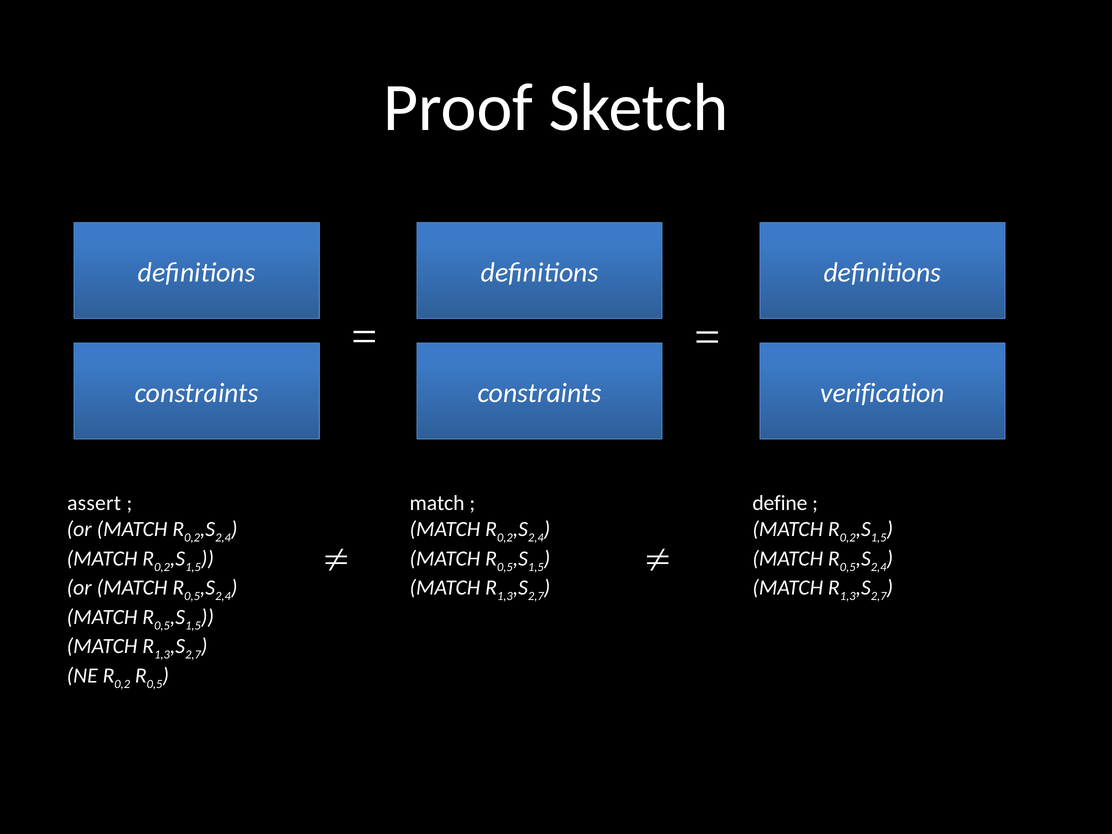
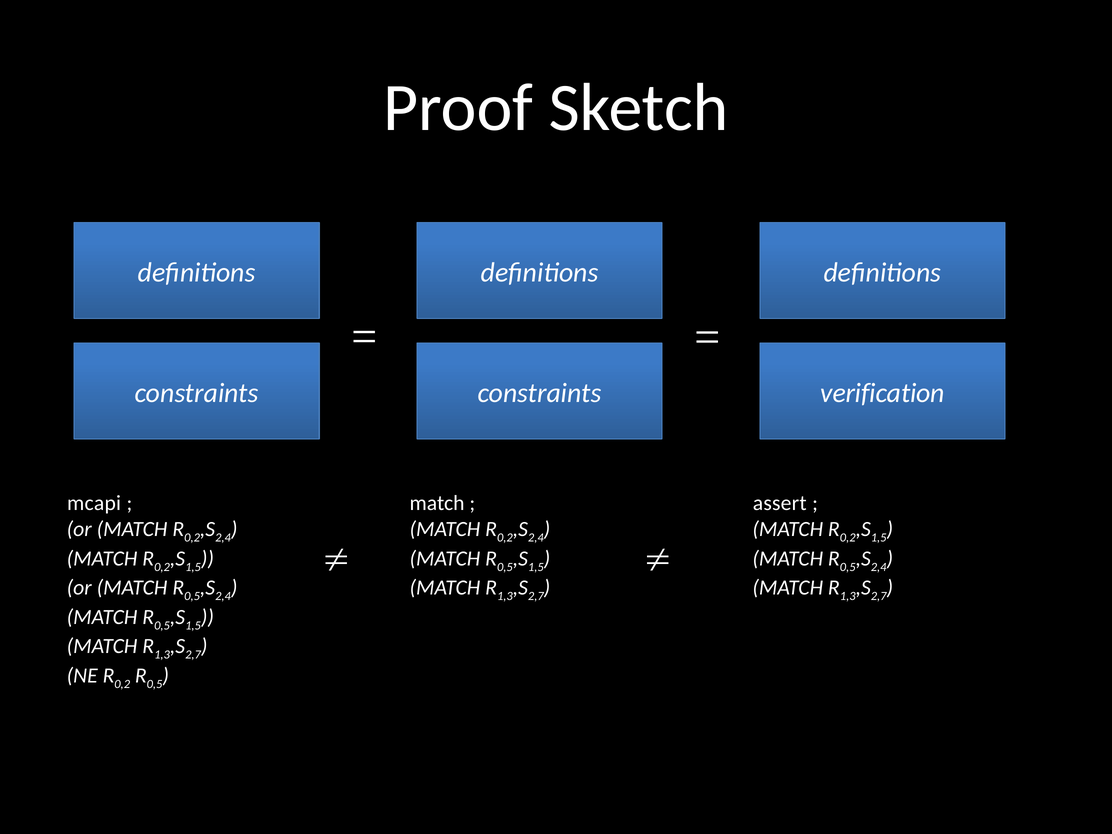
assert: assert -> mcapi
define: define -> assert
